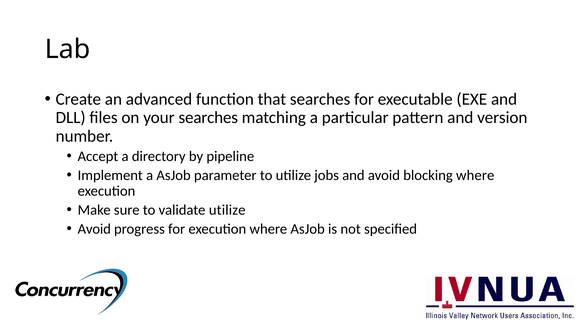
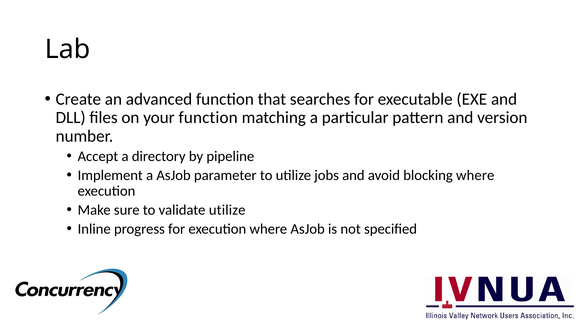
your searches: searches -> function
Avoid at (94, 229): Avoid -> Inline
